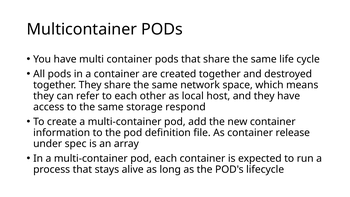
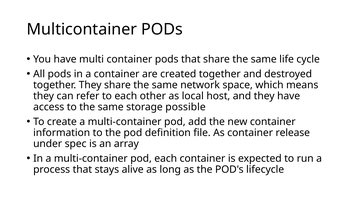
respond: respond -> possible
